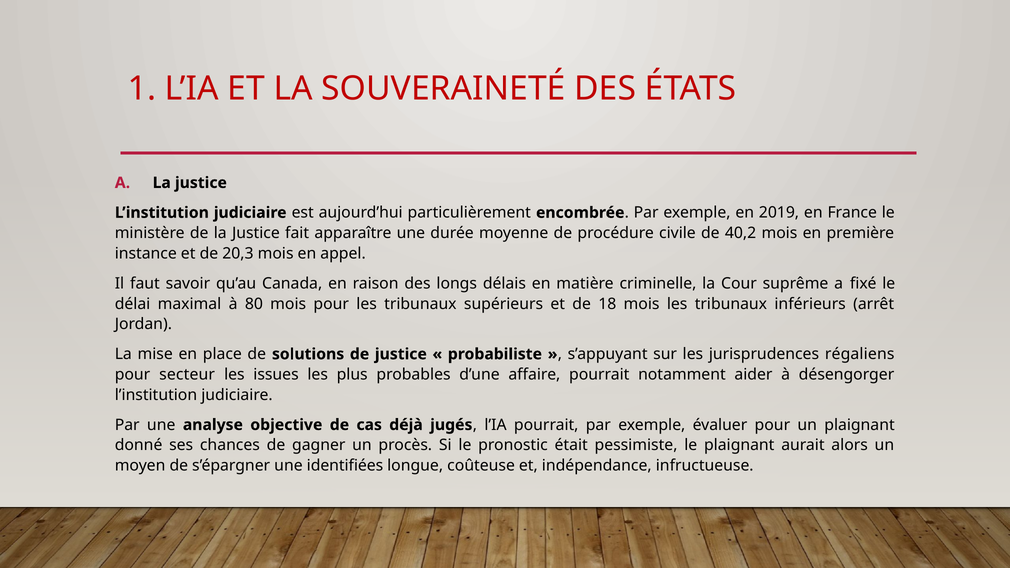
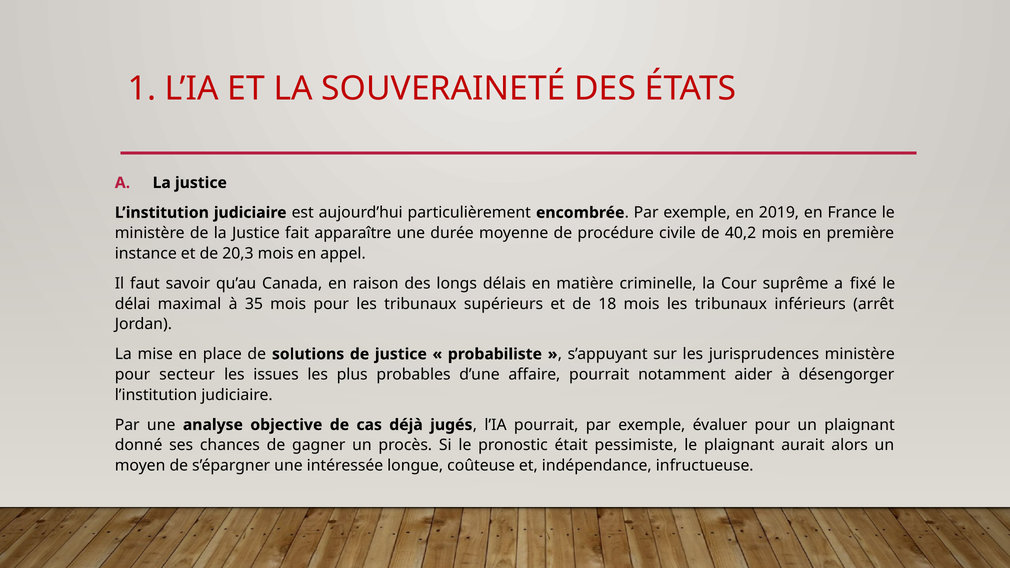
80: 80 -> 35
jurisprudences régaliens: régaliens -> ministère
identiﬁées: identiﬁées -> intéressée
